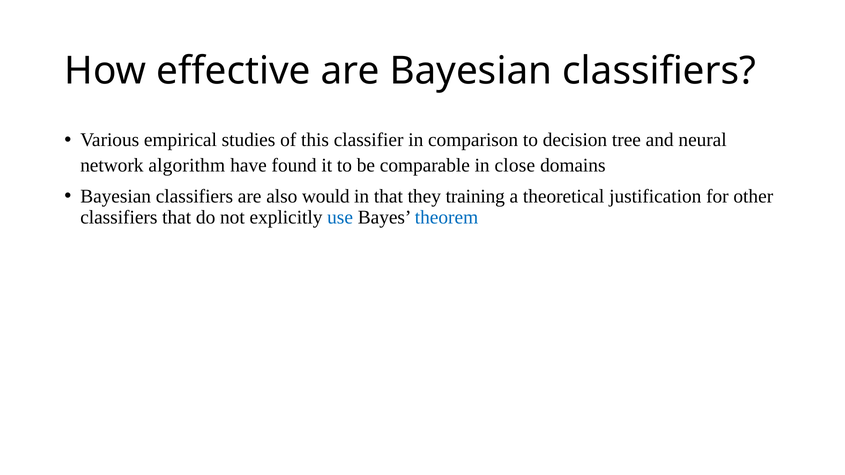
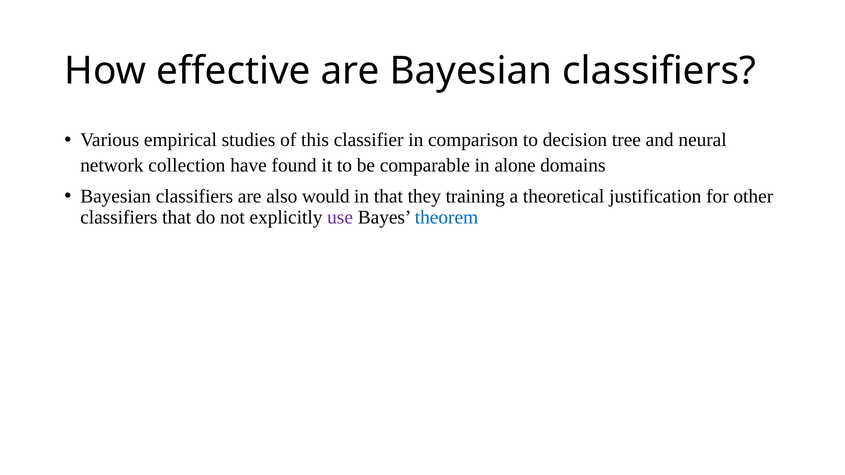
algorithm: algorithm -> collection
close: close -> alone
use colour: blue -> purple
